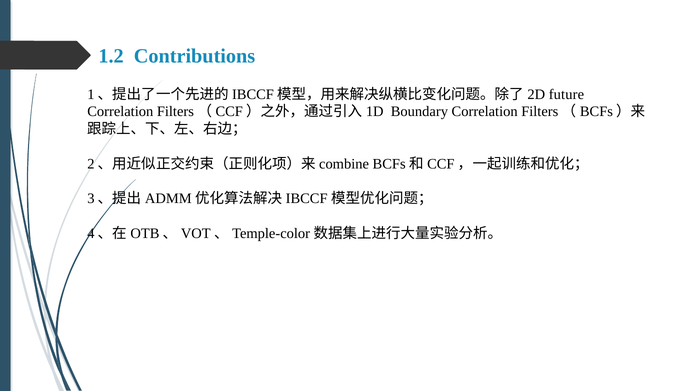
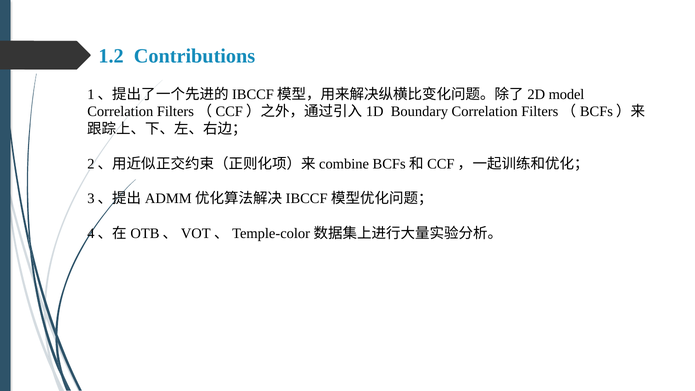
future: future -> model
